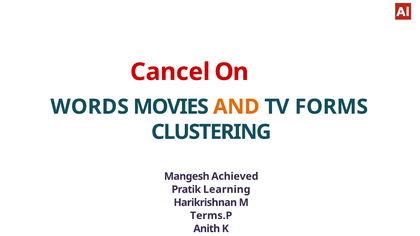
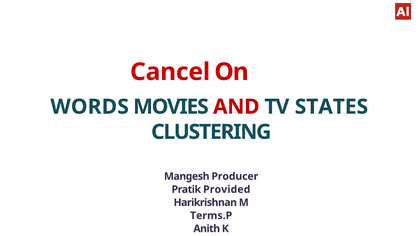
AND colour: orange -> red
FORMS: FORMS -> STATES
Achieved: Achieved -> Producer
Learning: Learning -> Provided
